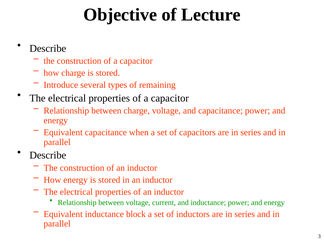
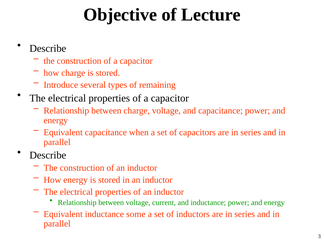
block: block -> some
